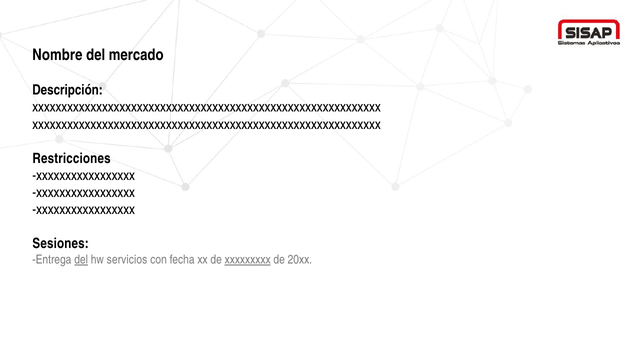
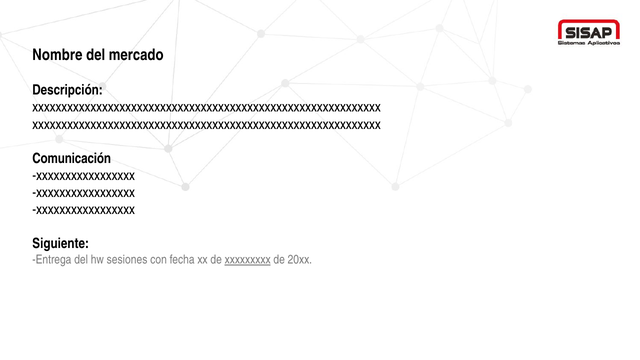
Restricciones: Restricciones -> Comunicación
Sesiones: Sesiones -> Siguiente
del at (81, 260) underline: present -> none
servicios: servicios -> sesiones
